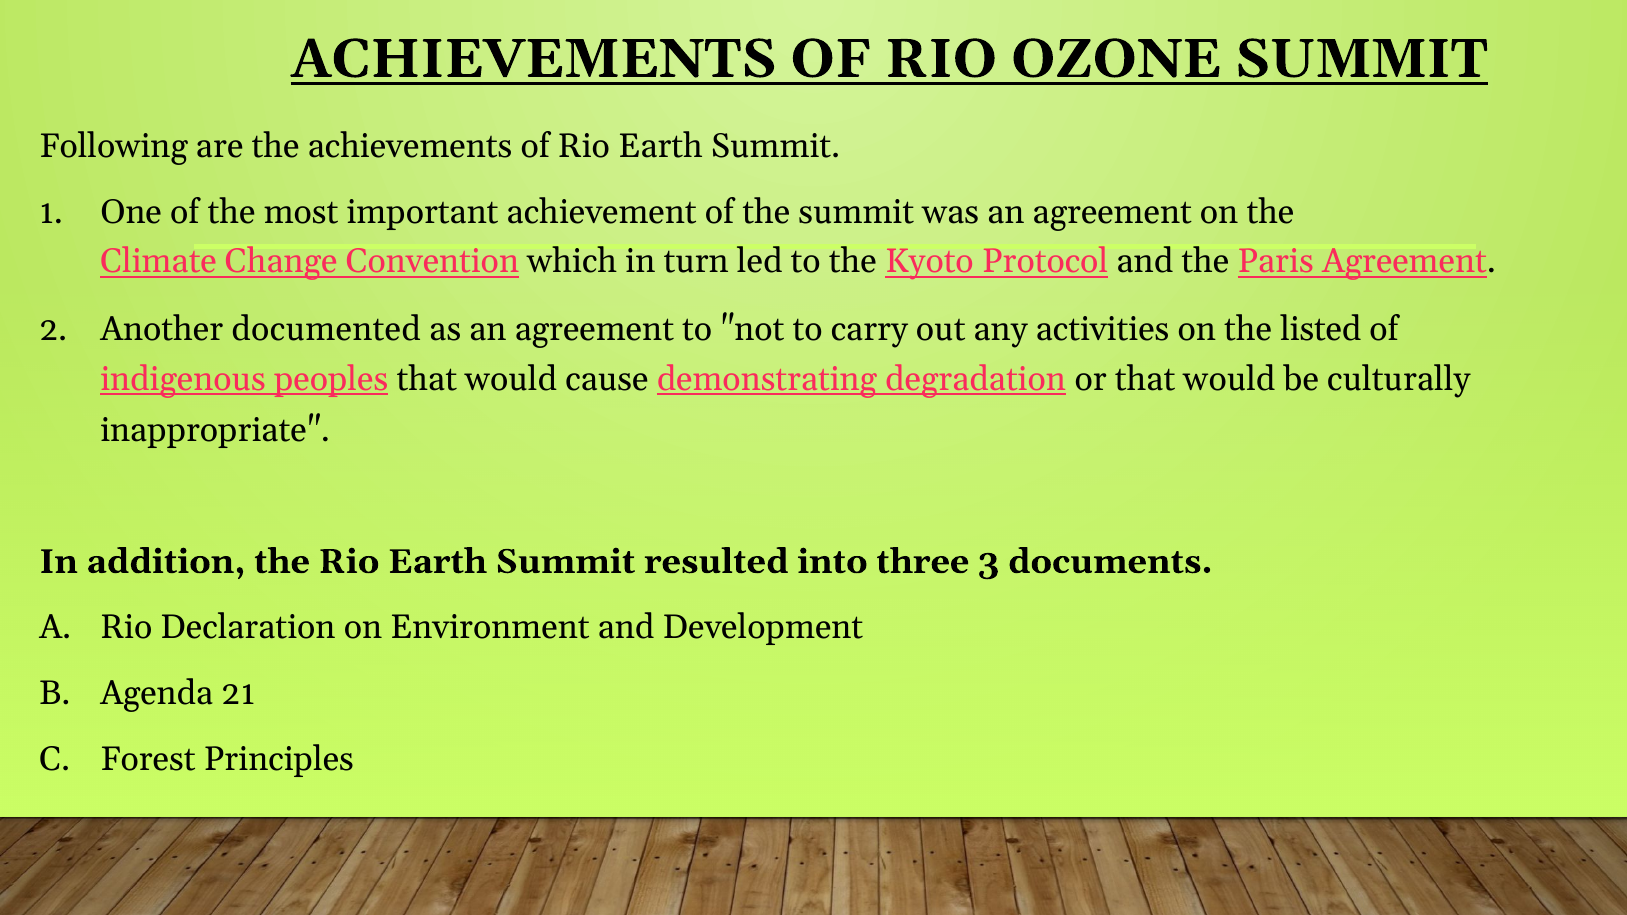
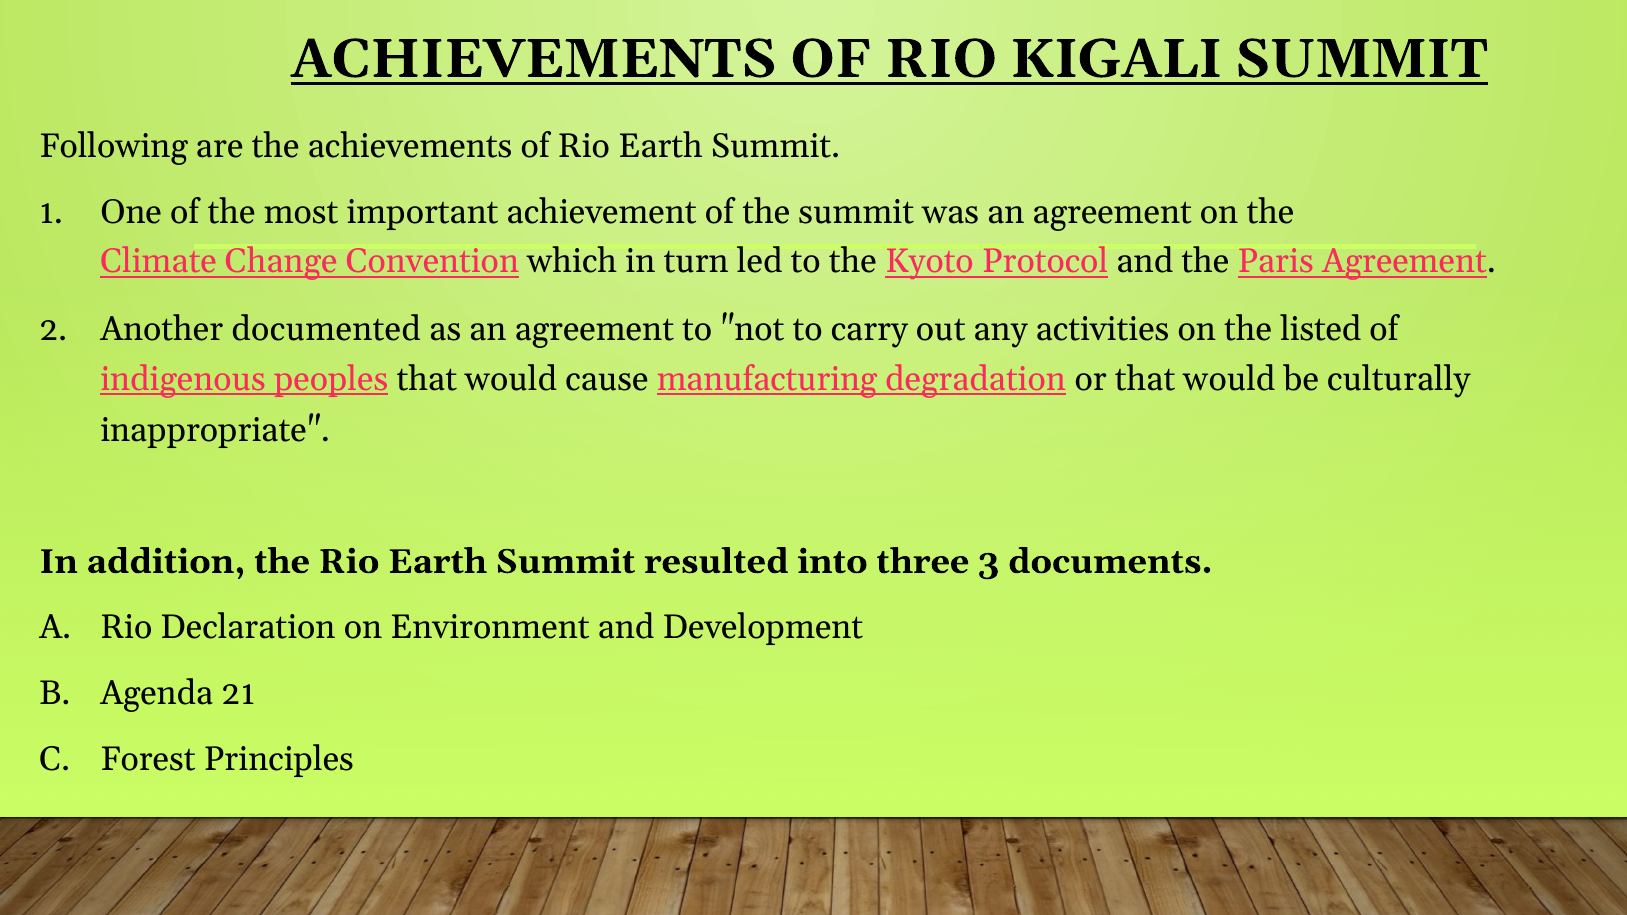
OZONE: OZONE -> KIGALI
demonstrating: demonstrating -> manufacturing
